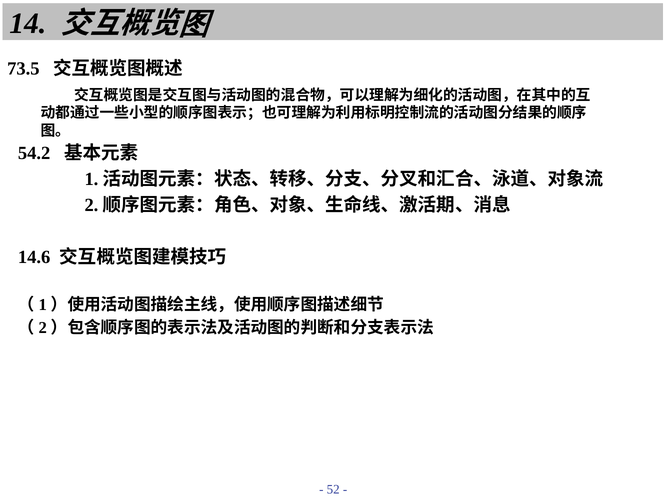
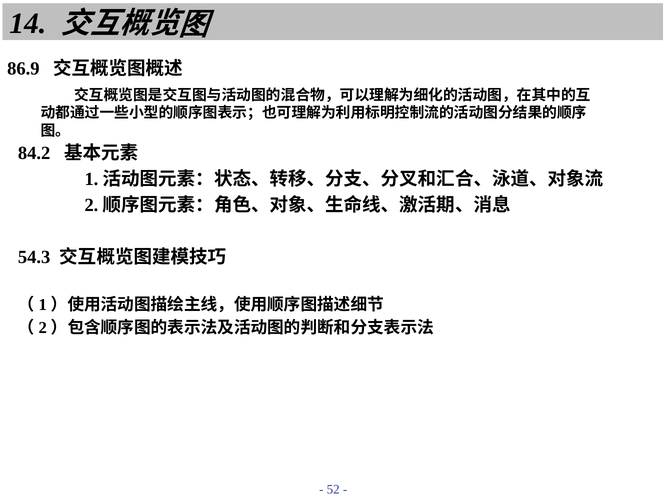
73.5: 73.5 -> 86.9
54.2: 54.2 -> 84.2
14.6: 14.6 -> 54.3
